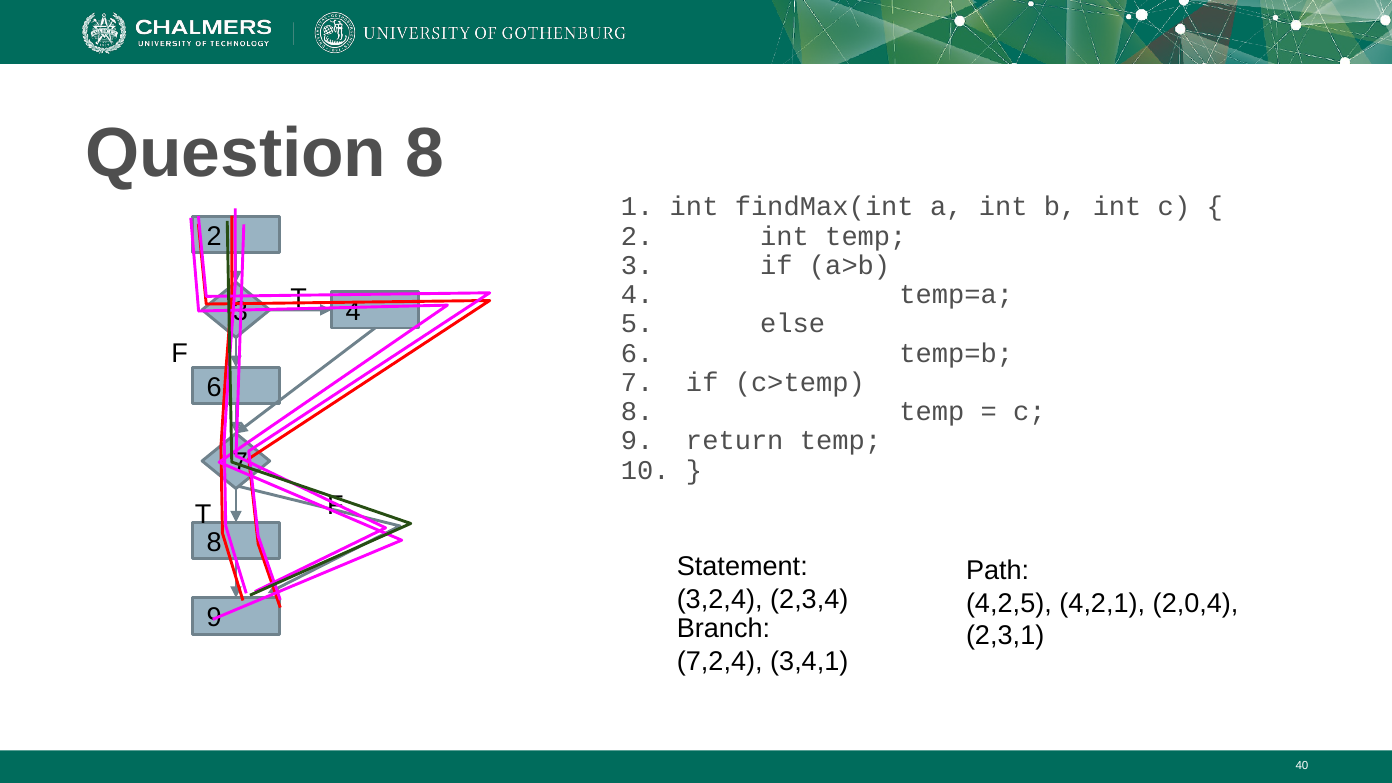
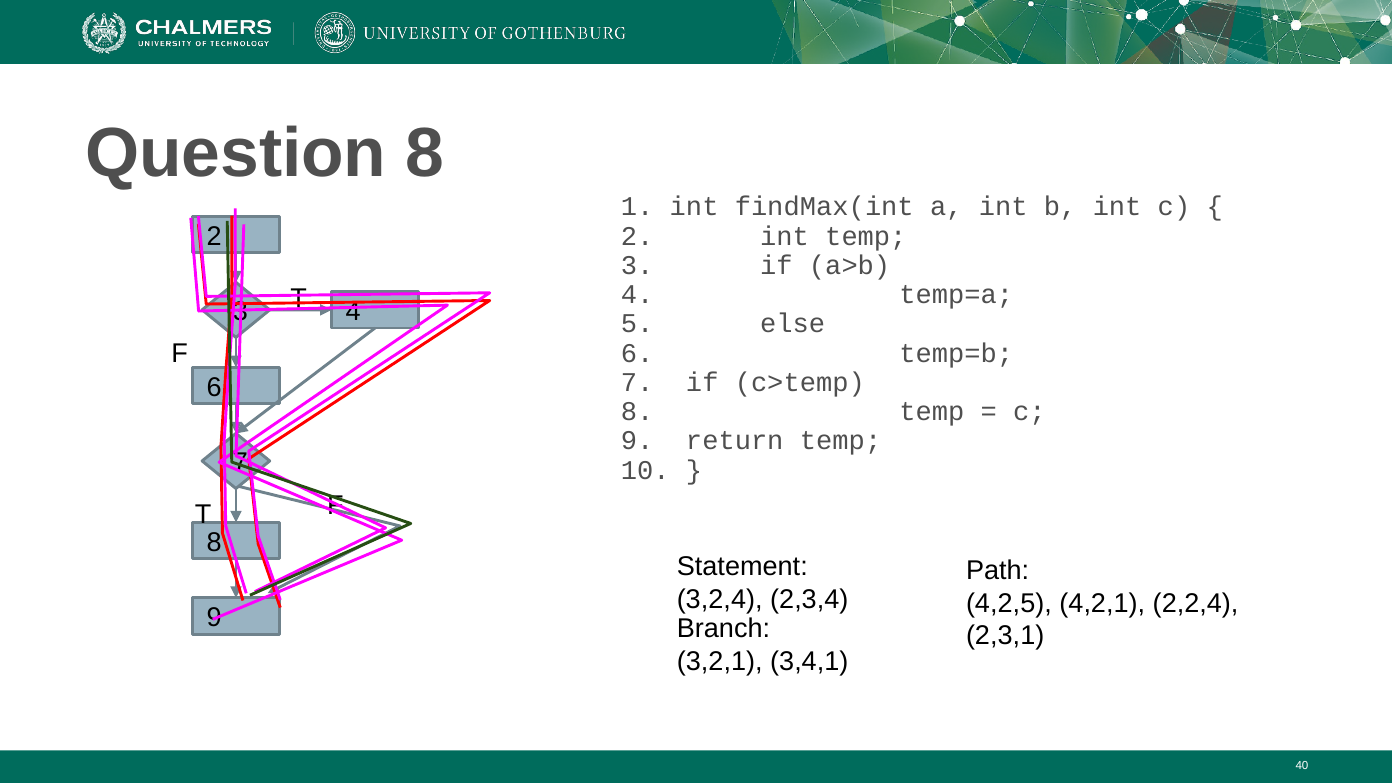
2,0,4: 2,0,4 -> 2,2,4
7,2,4: 7,2,4 -> 3,2,1
